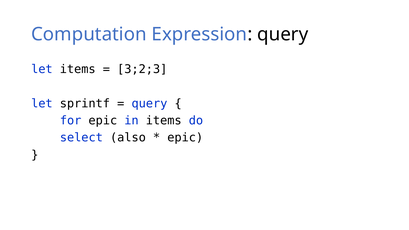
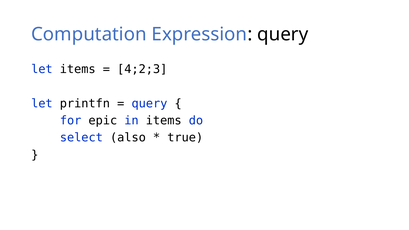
3;2;3: 3;2;3 -> 4;2;3
sprintf: sprintf -> printfn
epic at (185, 138): epic -> true
